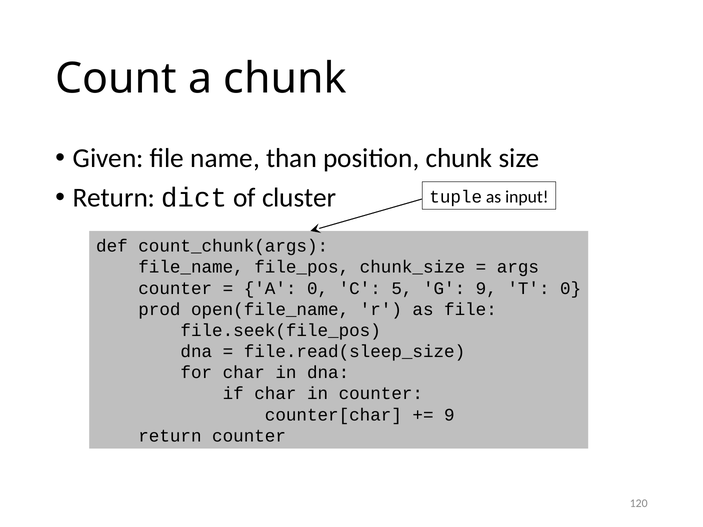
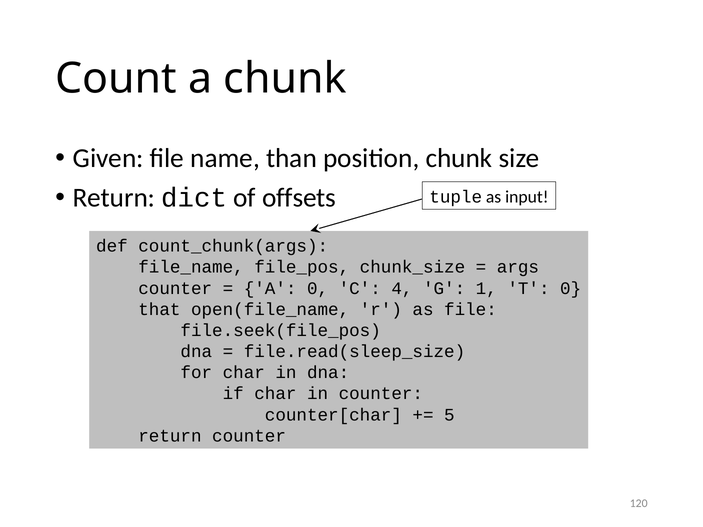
cluster: cluster -> offsets
5: 5 -> 4
G 9: 9 -> 1
prod: prod -> that
9 at (449, 415): 9 -> 5
